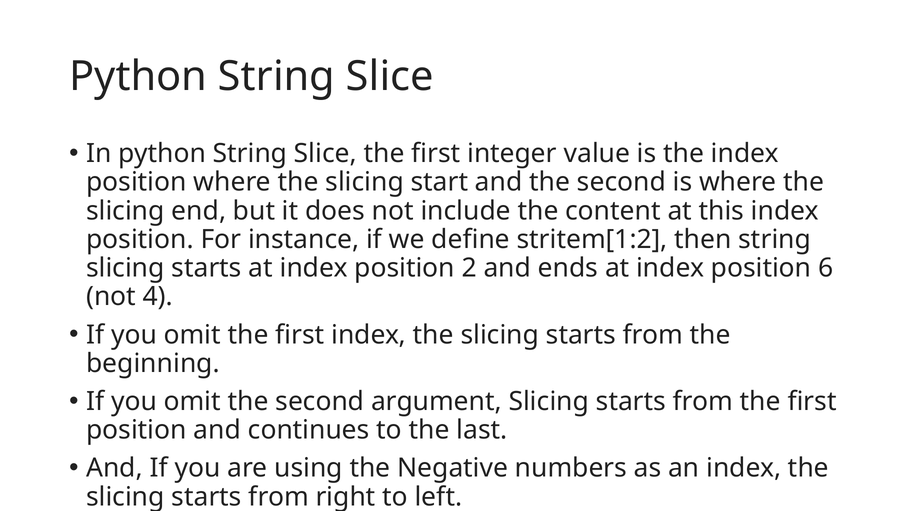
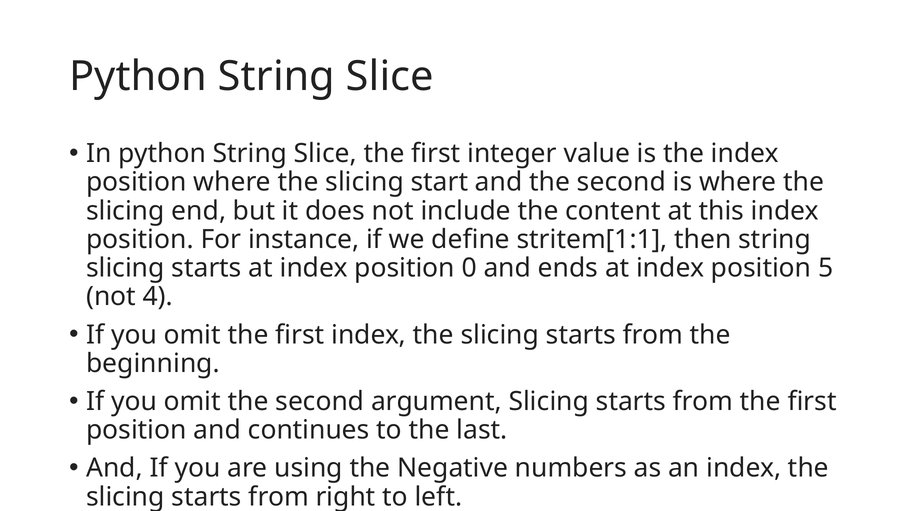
stritem[1:2: stritem[1:2 -> stritem[1:1
2: 2 -> 0
6: 6 -> 5
